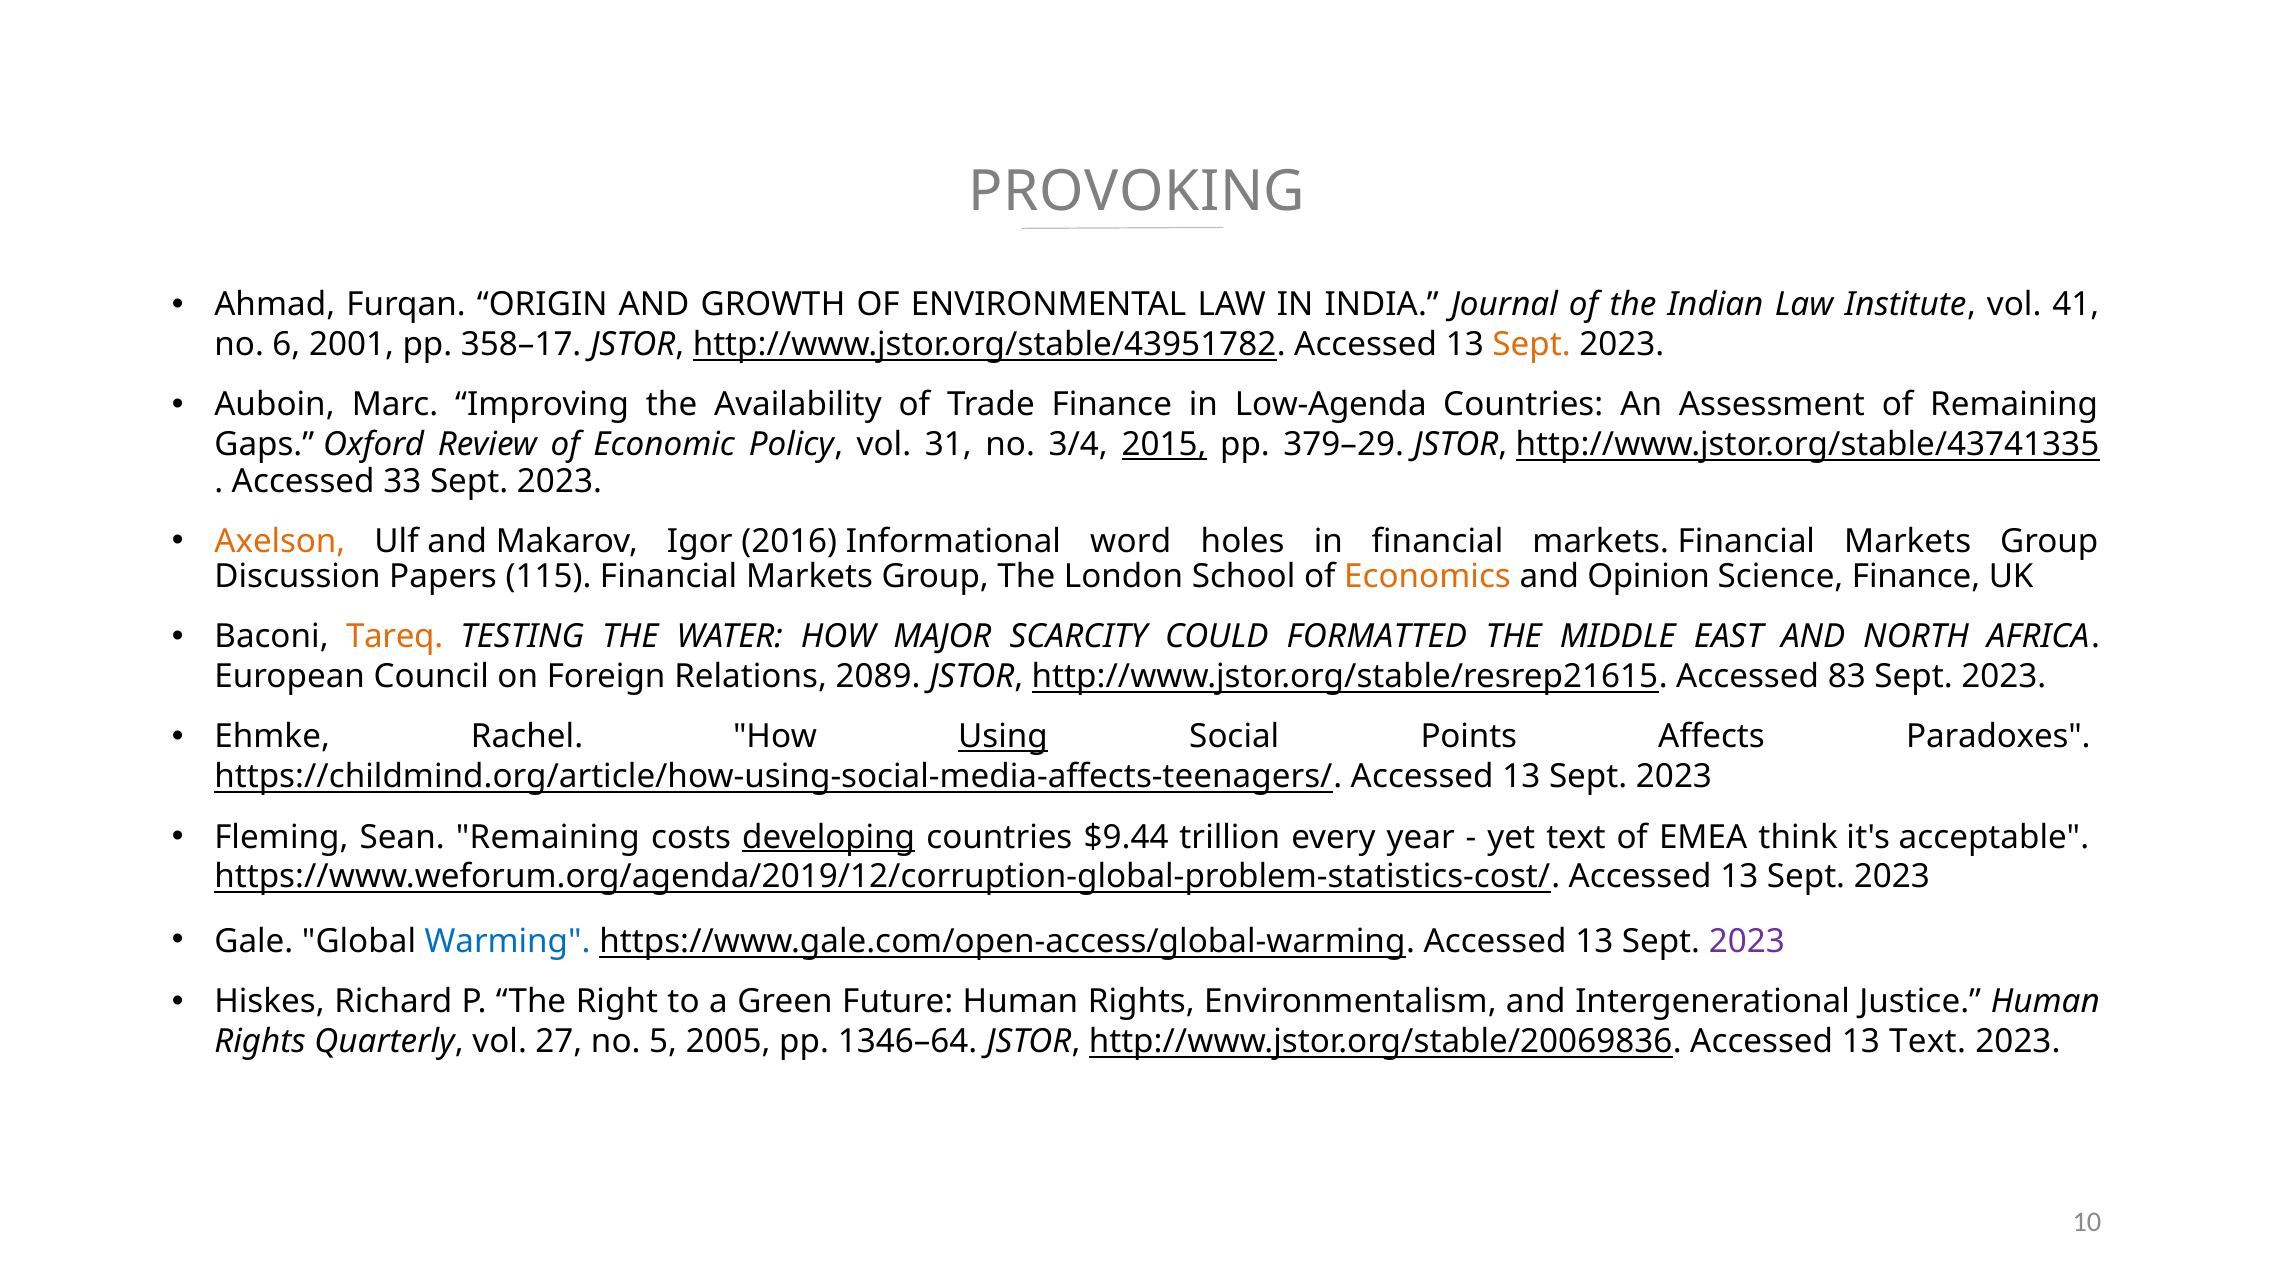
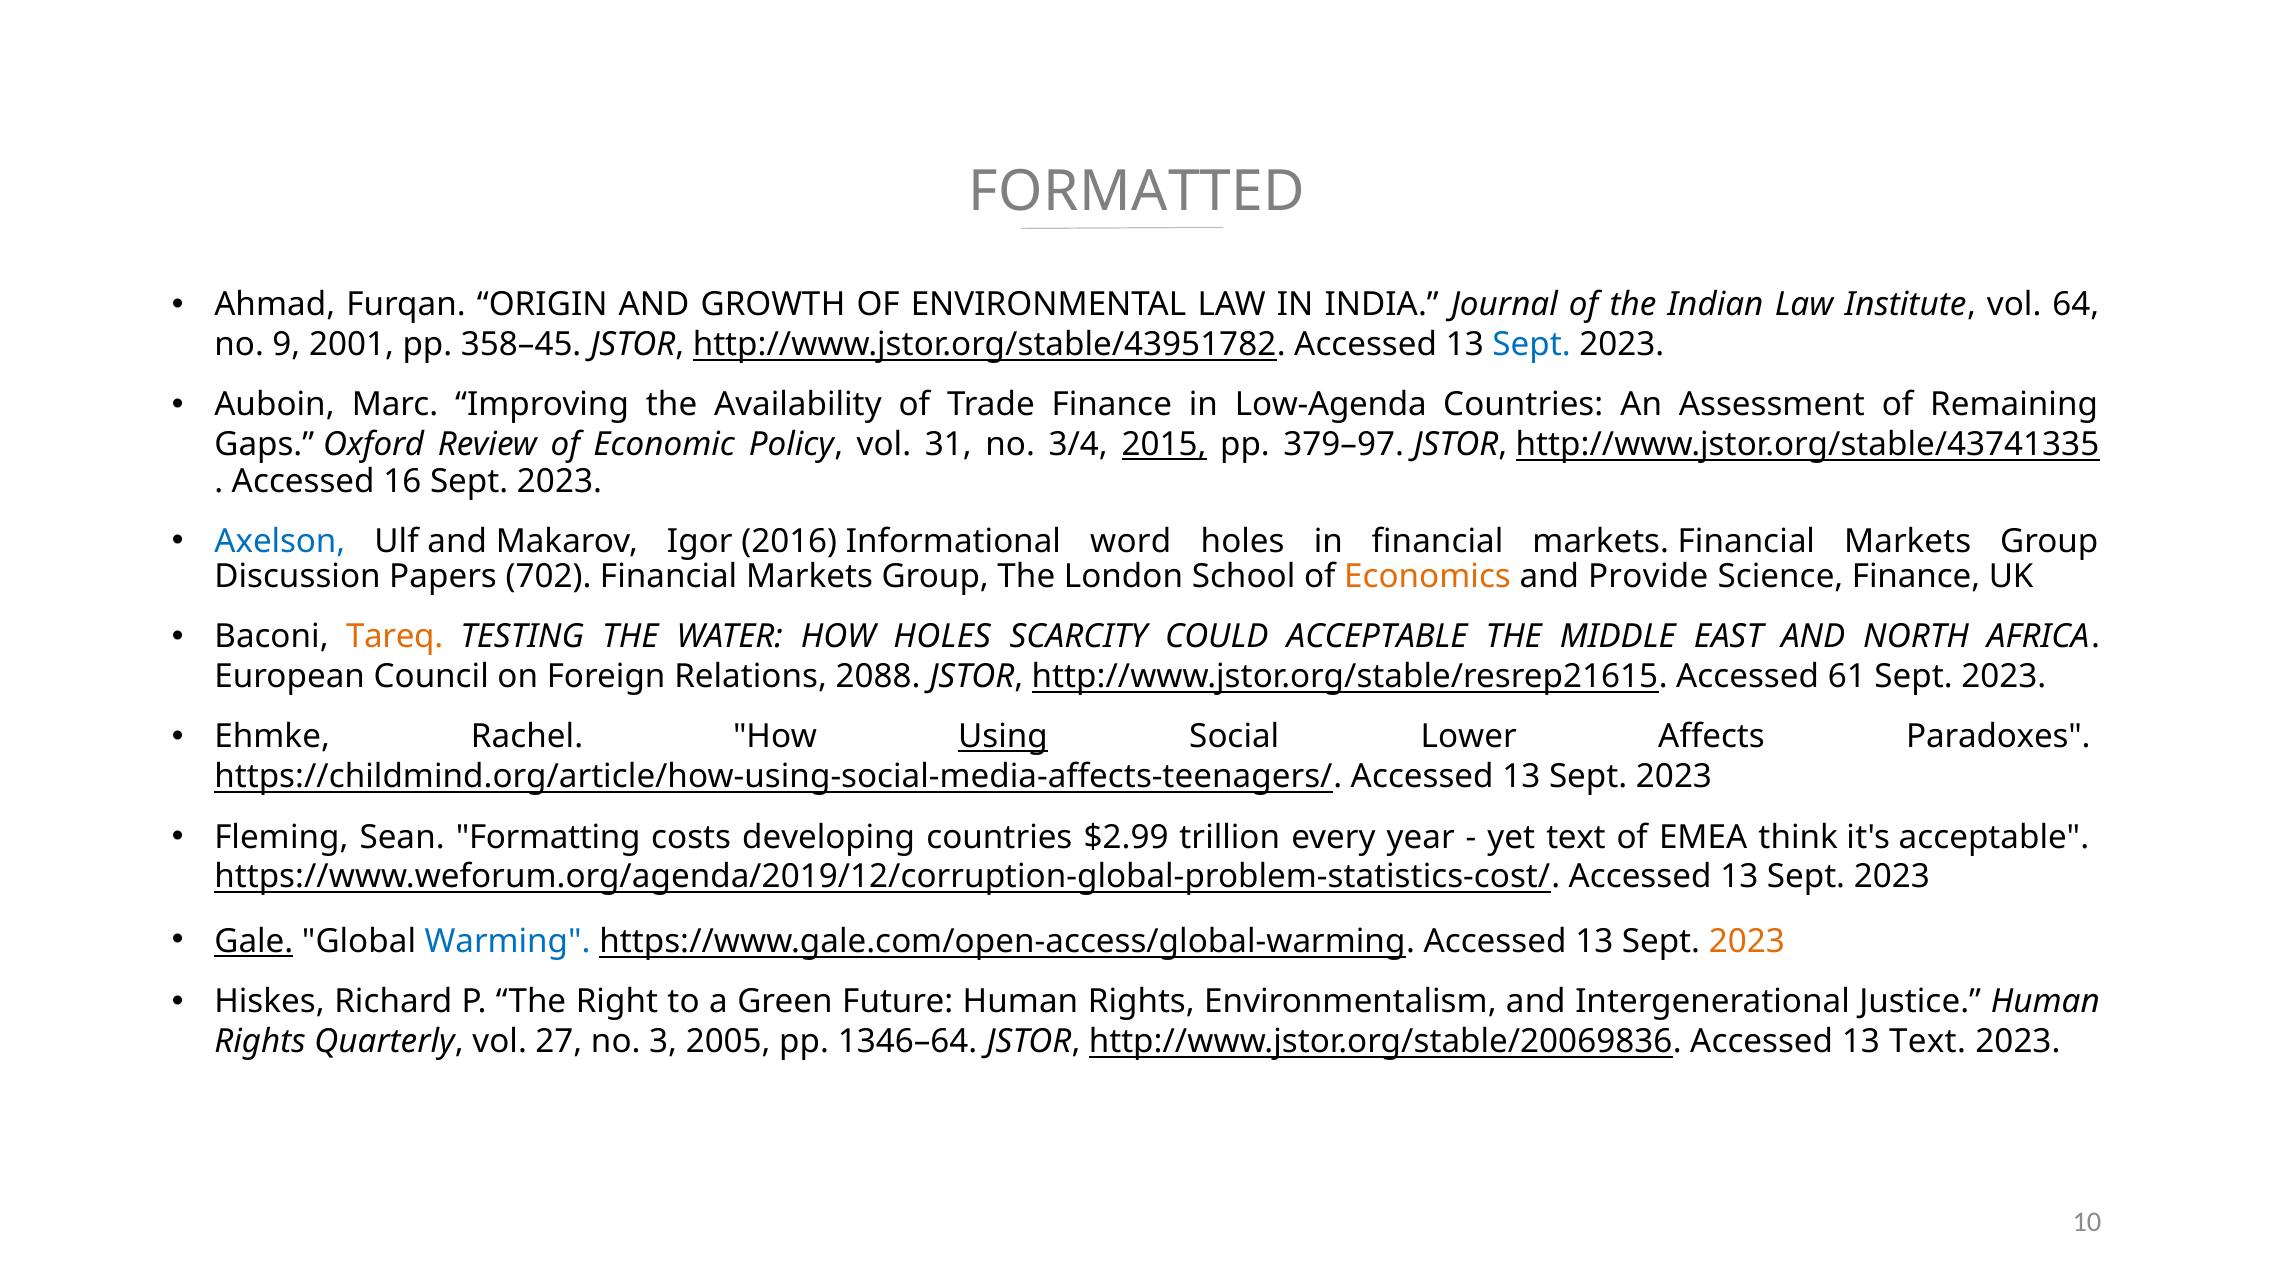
PROVOKING: PROVOKING -> FORMATTED
41: 41 -> 64
6: 6 -> 9
358–17: 358–17 -> 358–45
Sept at (1532, 344) colour: orange -> blue
379–29: 379–29 -> 379–97
33: 33 -> 16
Axelson colour: orange -> blue
115: 115 -> 702
Opinion: Opinion -> Provide
HOW MAJOR: MAJOR -> HOLES
COULD FORMATTED: FORMATTED -> ACCEPTABLE
2089: 2089 -> 2088
83: 83 -> 61
Points: Points -> Lower
Sean Remaining: Remaining -> Formatting
developing underline: present -> none
$9.44: $9.44 -> $2.99
Gale underline: none -> present
2023 at (1747, 941) colour: purple -> orange
5: 5 -> 3
